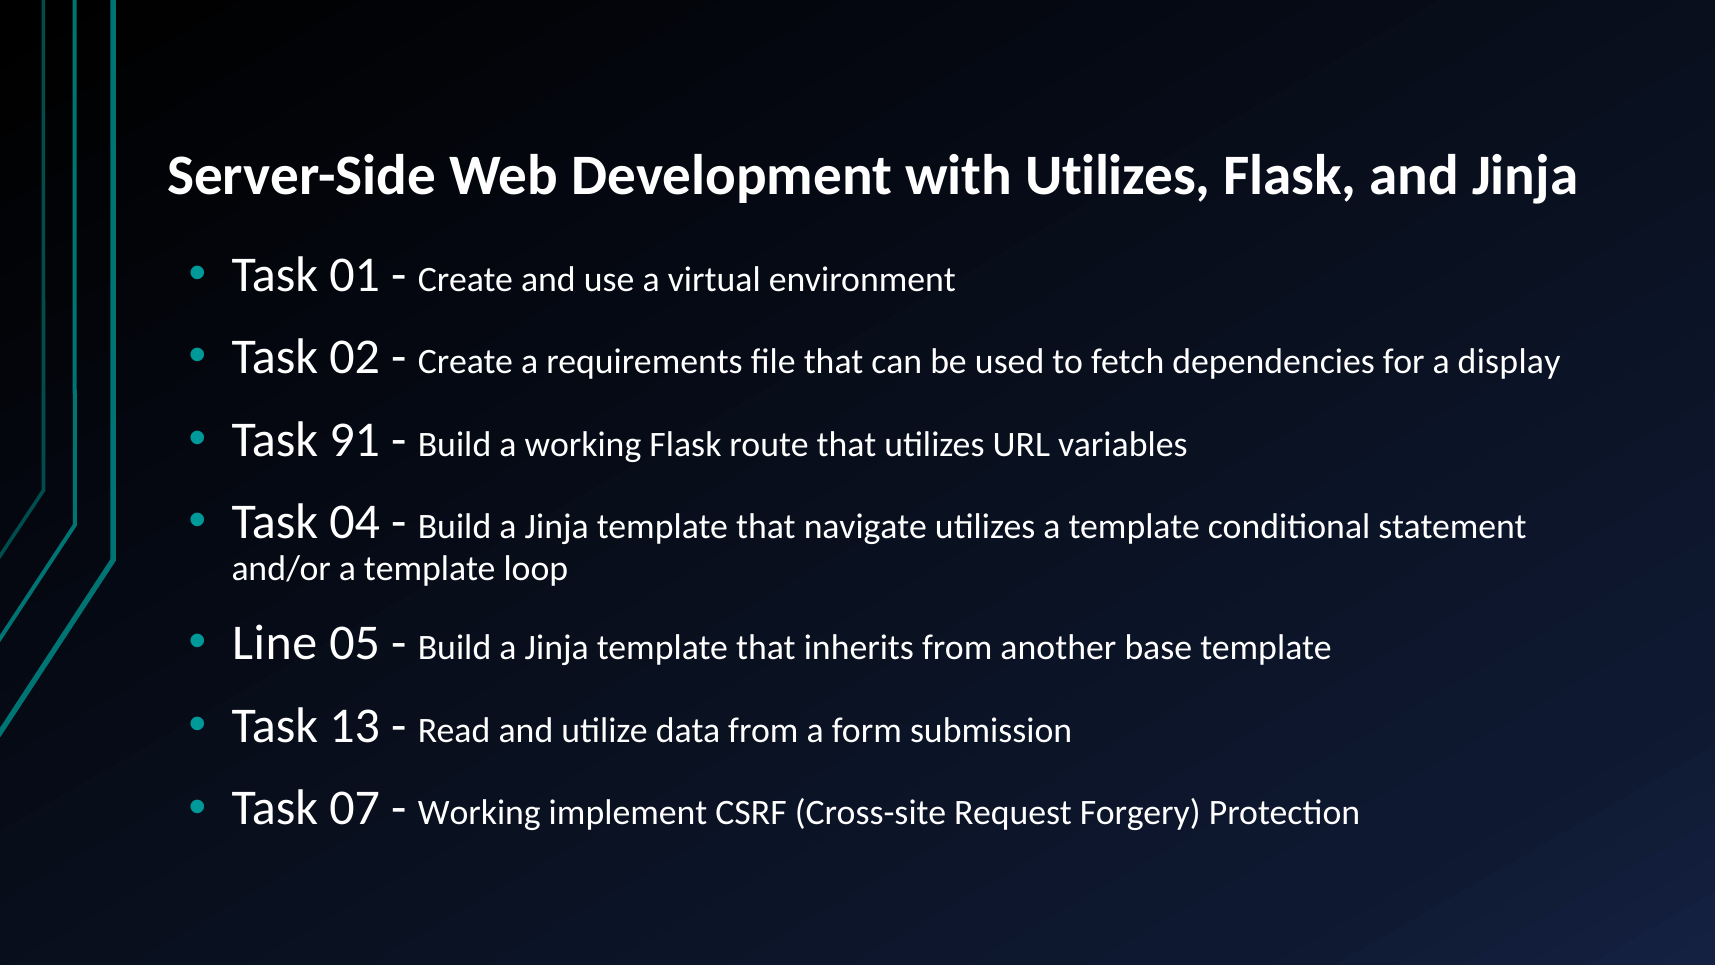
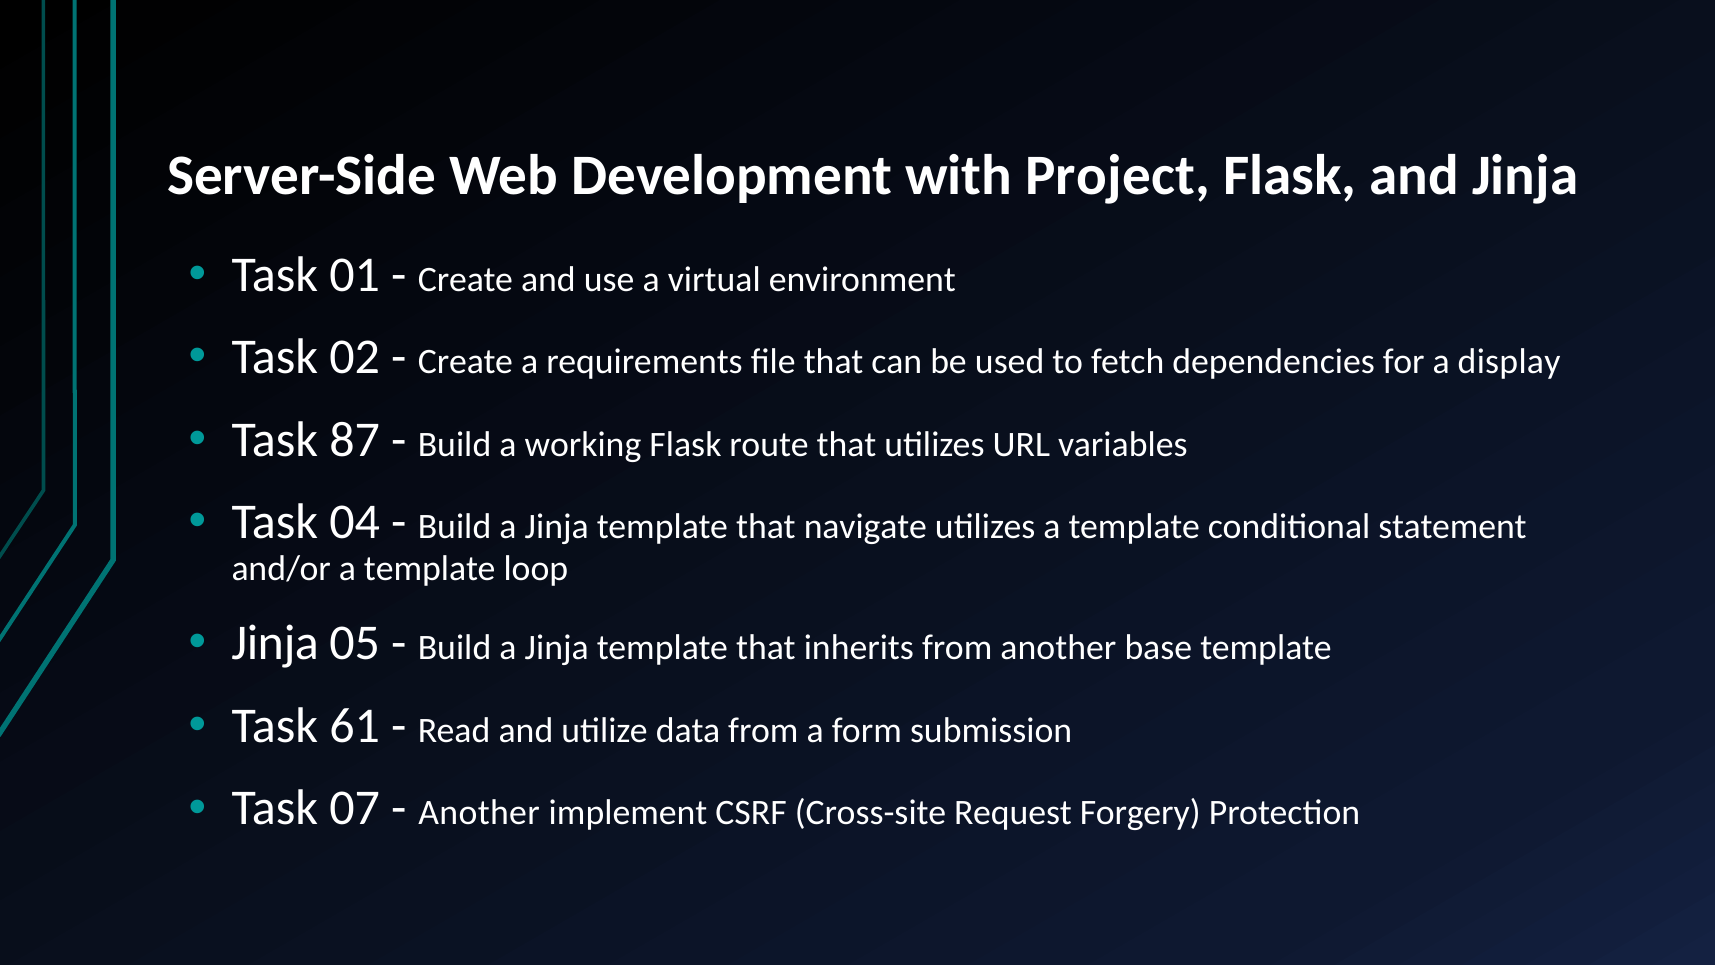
with Utilizes: Utilizes -> Project
91: 91 -> 87
Line at (275, 643): Line -> Jinja
13: 13 -> 61
Working at (479, 813): Working -> Another
